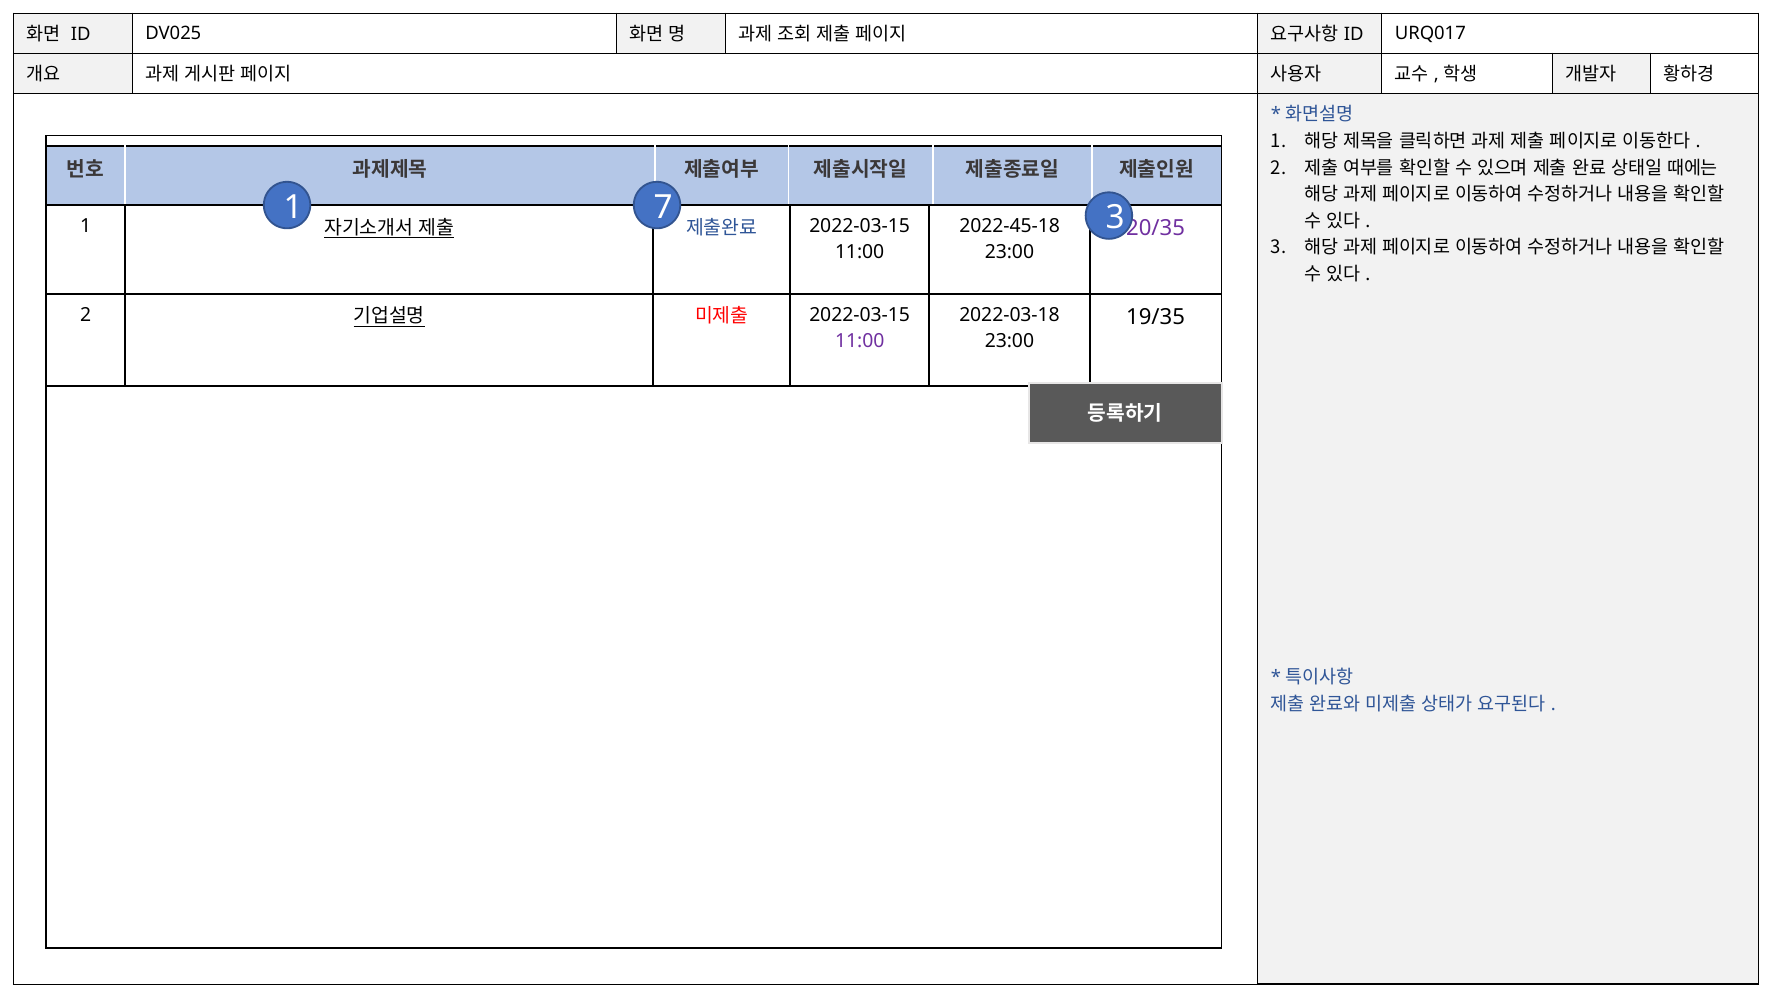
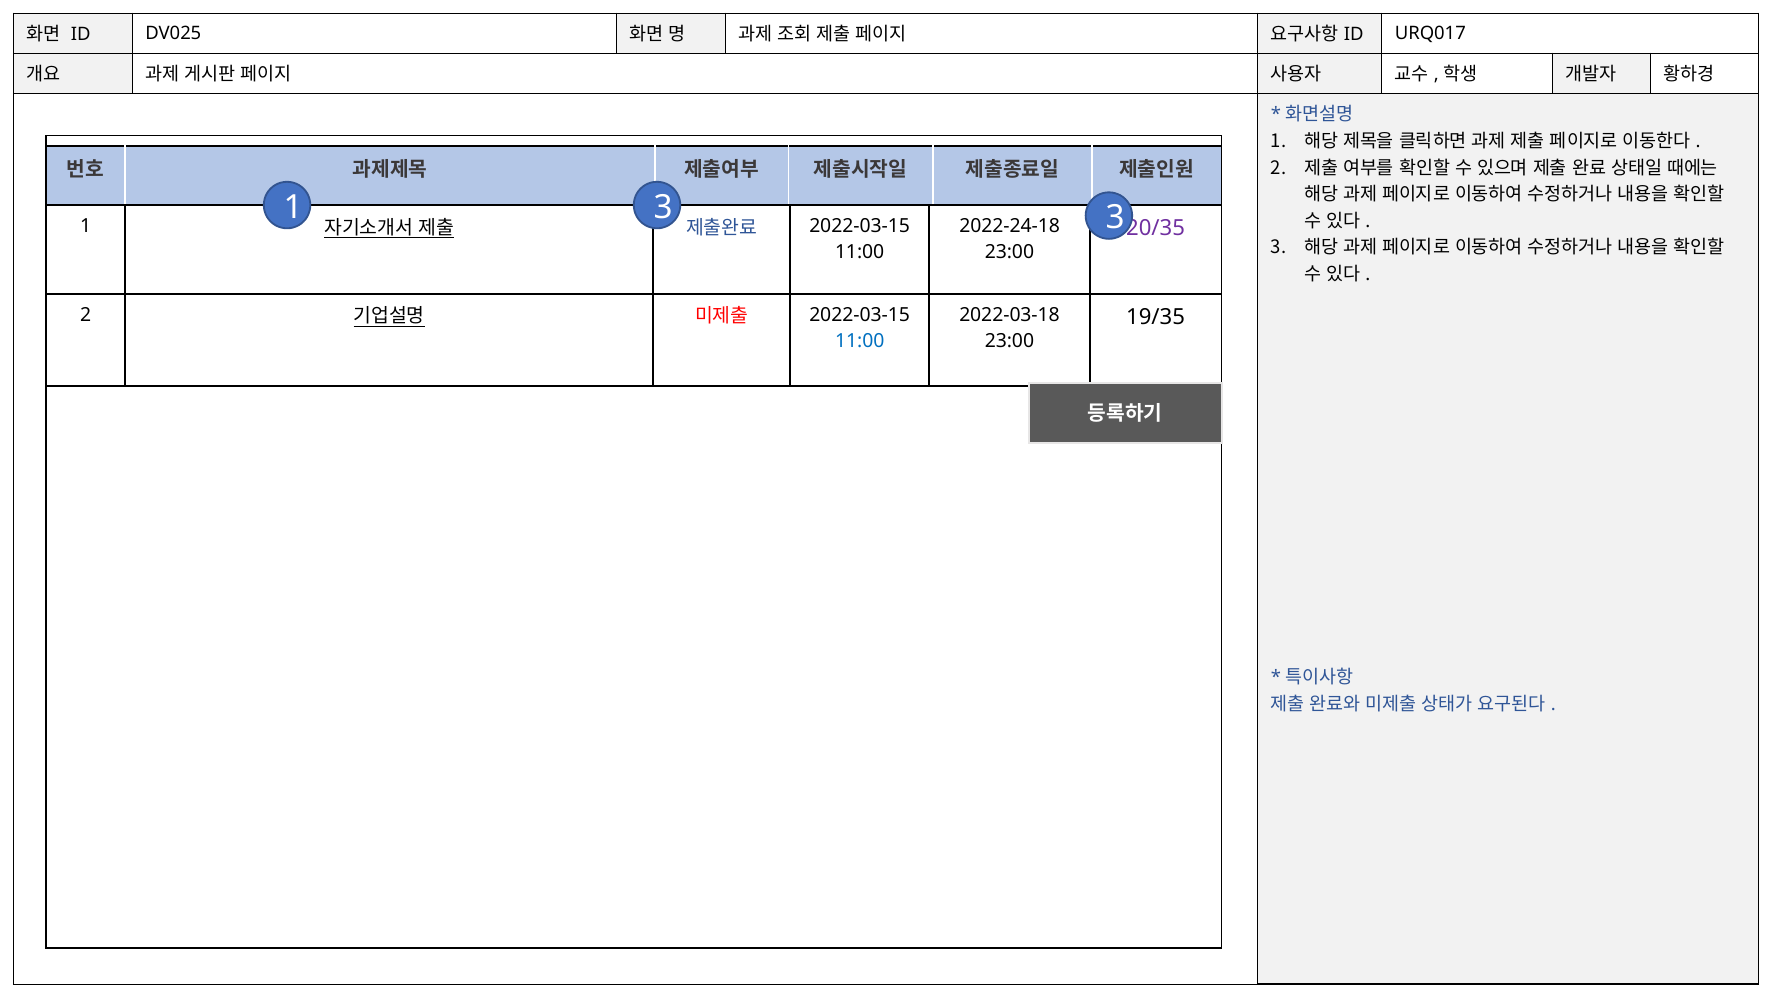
1 7: 7 -> 3
2022-45-18: 2022-45-18 -> 2022-24-18
11:00 at (860, 341) colour: purple -> blue
